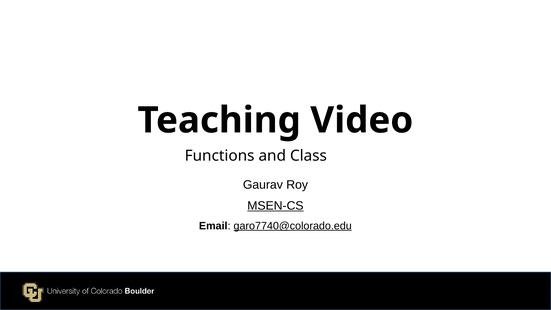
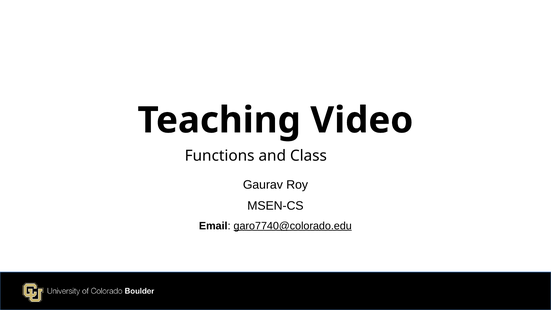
MSEN-CS underline: present -> none
